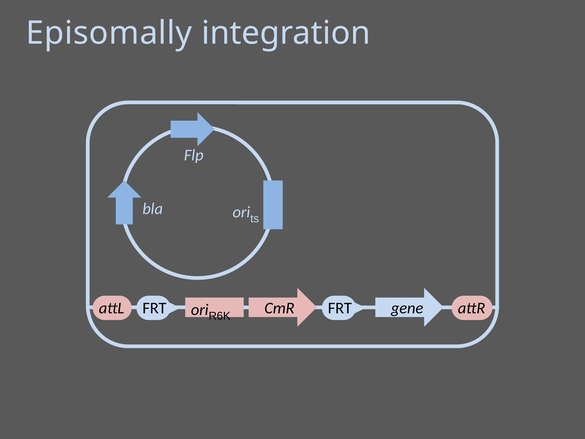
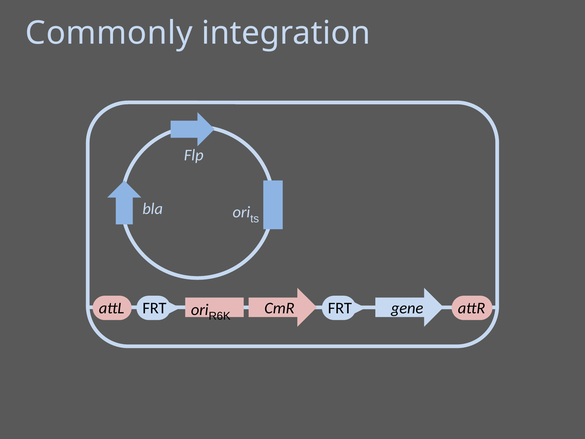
Episomally: Episomally -> Commonly
